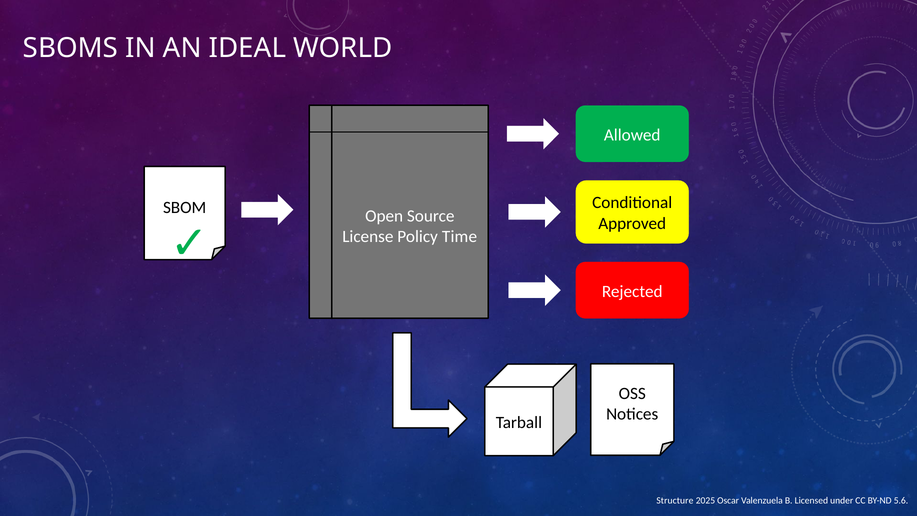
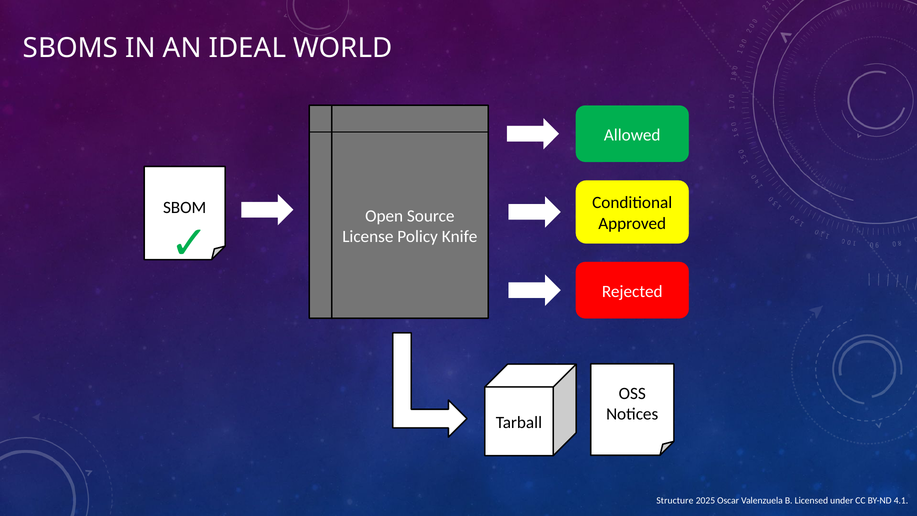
Time: Time -> Knife
5.6: 5.6 -> 4.1
